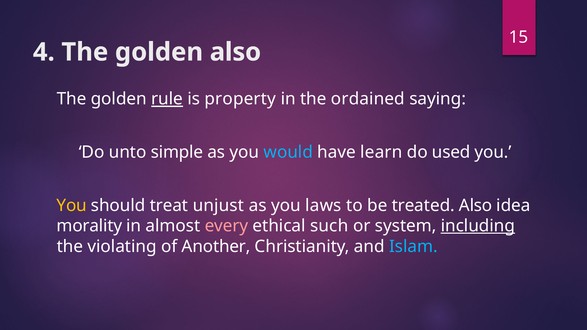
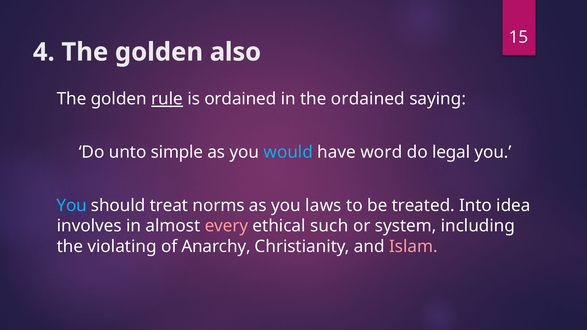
is property: property -> ordained
learn: learn -> word
used: used -> legal
You at (72, 206) colour: yellow -> light blue
unjust: unjust -> norms
treated Also: Also -> Into
morality: morality -> involves
including underline: present -> none
Another: Another -> Anarchy
Islam colour: light blue -> pink
